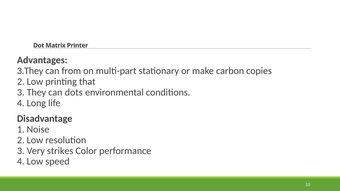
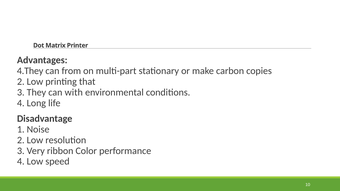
3.They: 3.They -> 4.They
dots: dots -> with
strikes: strikes -> ribbon
